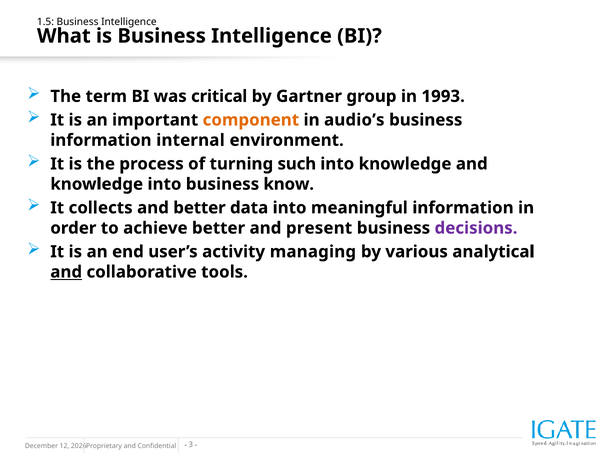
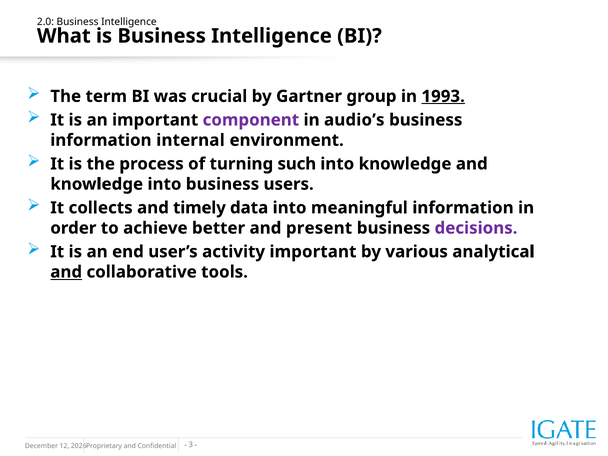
1.5: 1.5 -> 2.0
critical: critical -> crucial
1993 underline: none -> present
component colour: orange -> purple
know: know -> users
and better: better -> timely
activity managing: managing -> important
